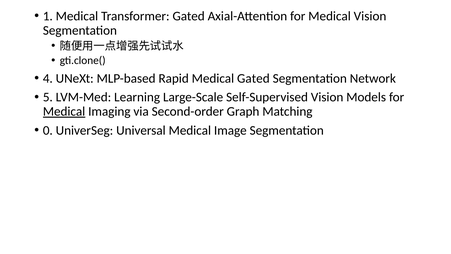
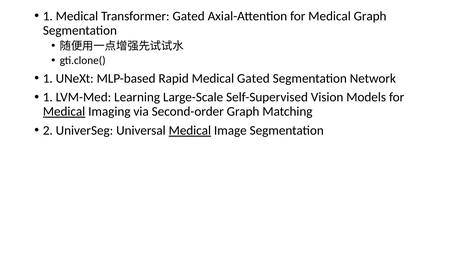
Medical Vision: Vision -> Graph
4 at (48, 78): 4 -> 1
5 at (48, 97): 5 -> 1
0: 0 -> 2
Medical at (190, 130) underline: none -> present
